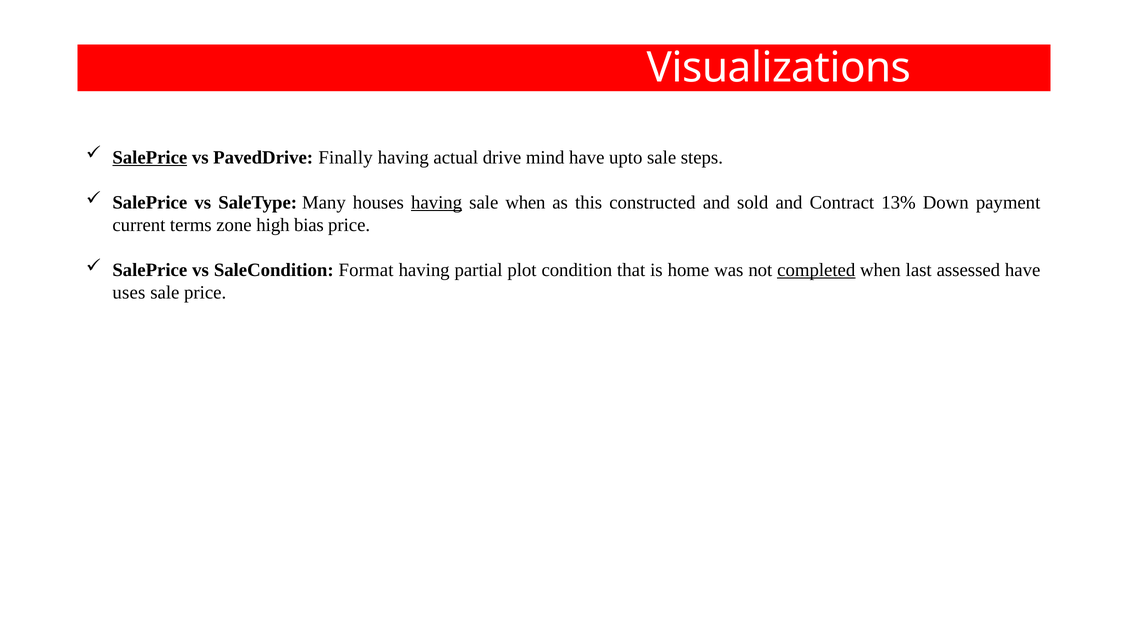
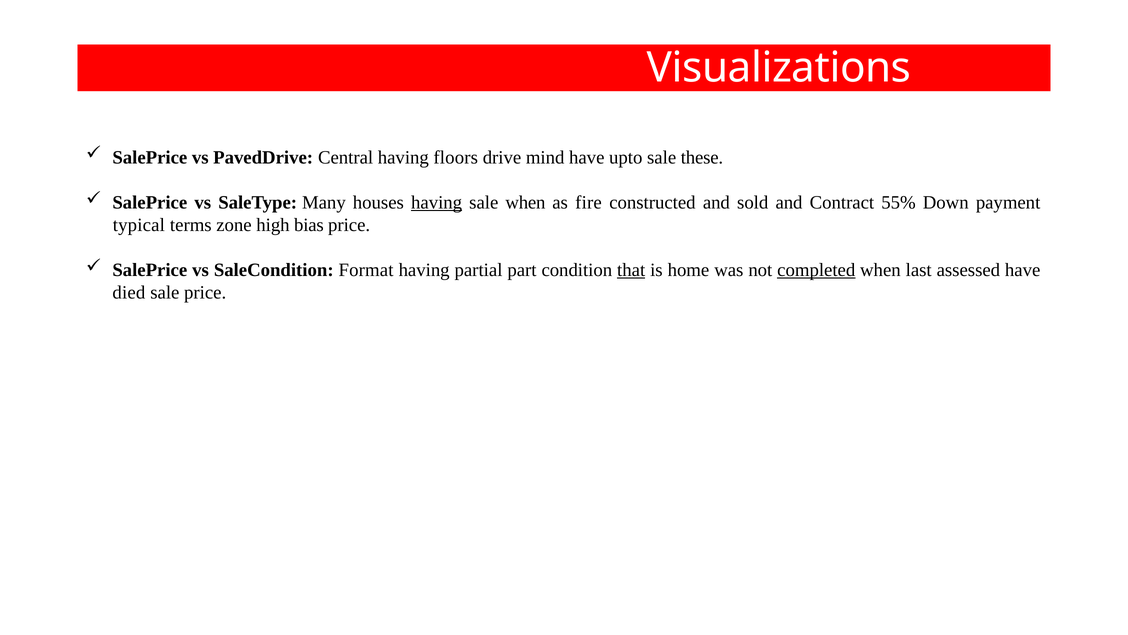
SalePrice at (150, 157) underline: present -> none
Finally: Finally -> Central
actual: actual -> floors
steps: steps -> these
this: this -> fire
13%: 13% -> 55%
current: current -> typical
plot: plot -> part
that underline: none -> present
uses: uses -> died
